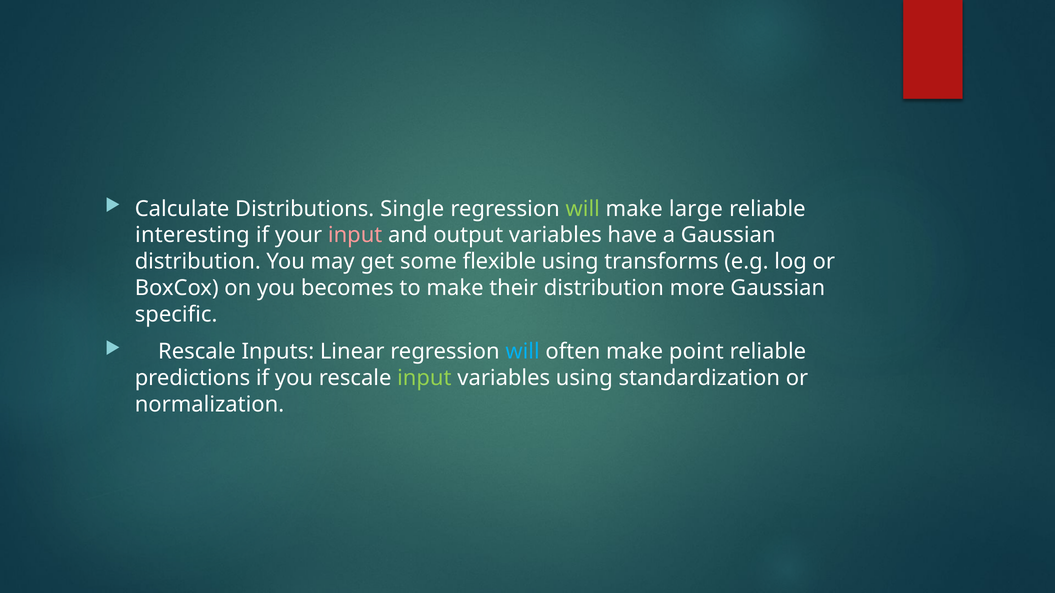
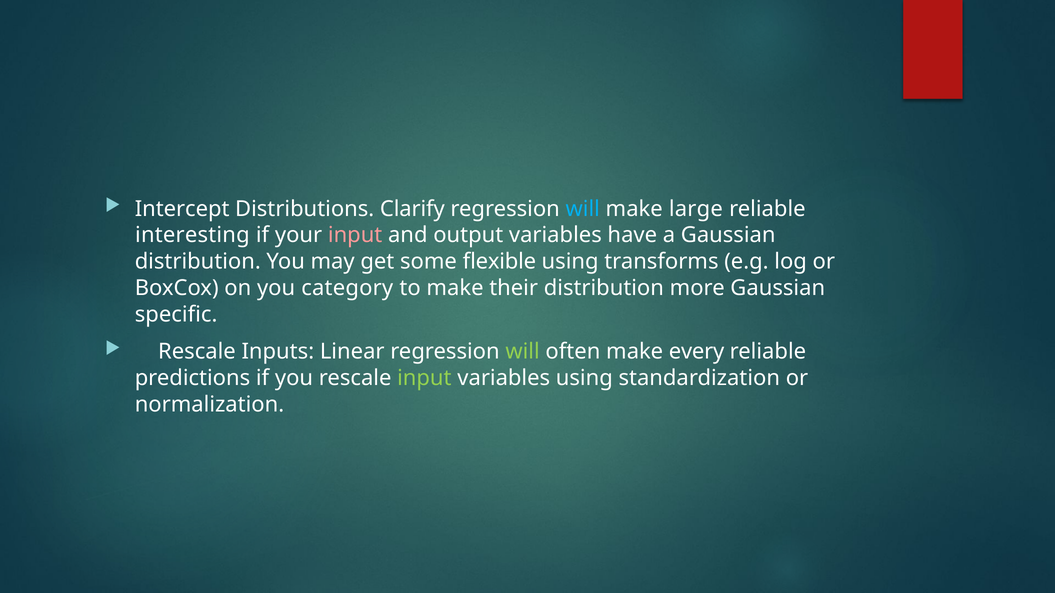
Calculate: Calculate -> Intercept
Single: Single -> Clarify
will at (583, 209) colour: light green -> light blue
becomes: becomes -> category
will at (523, 352) colour: light blue -> light green
point: point -> every
